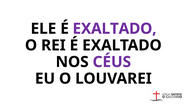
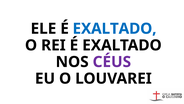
EXALTADO at (115, 29) colour: purple -> blue
